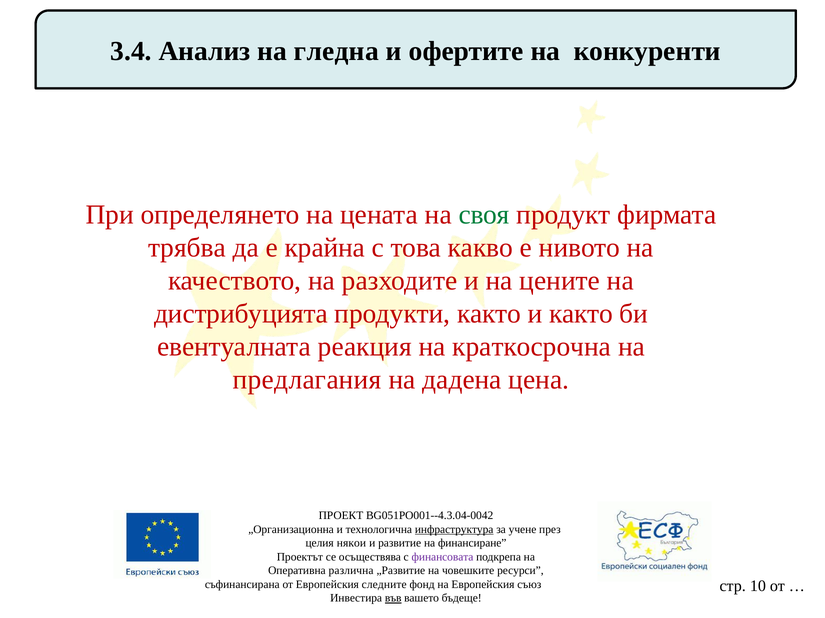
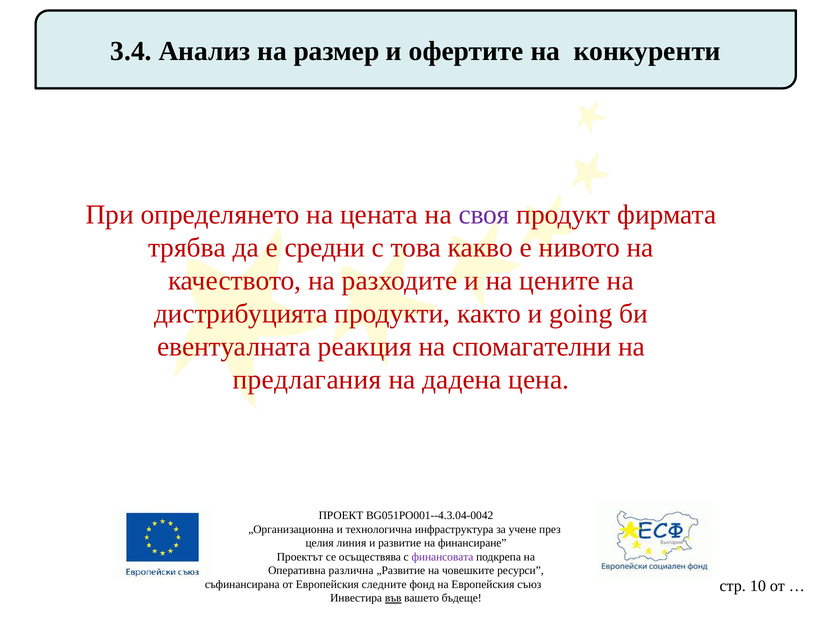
гледна: гледна -> размер
своя colour: green -> purple
крайна: крайна -> средни
и както: както -> going
краткосрочна: краткосрочна -> спомагателни
инфраструктура underline: present -> none
някои: някои -> линия
